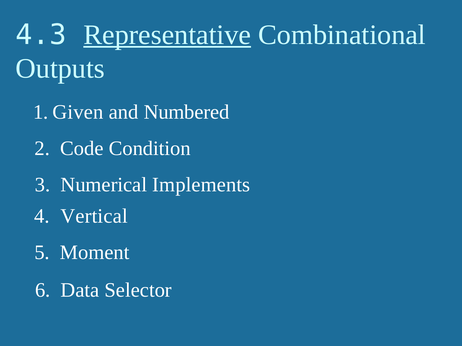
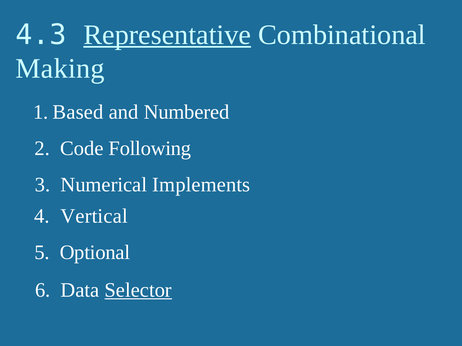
Outputs: Outputs -> Making
Given: Given -> Based
Condition: Condition -> Following
Moment: Moment -> Optional
Selector underline: none -> present
